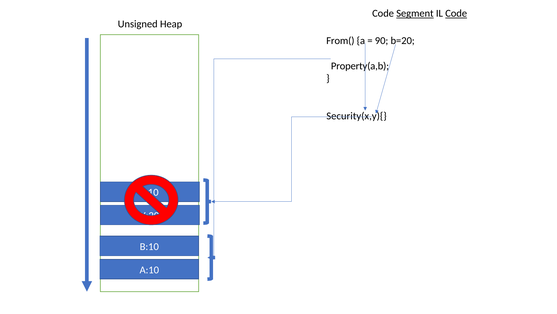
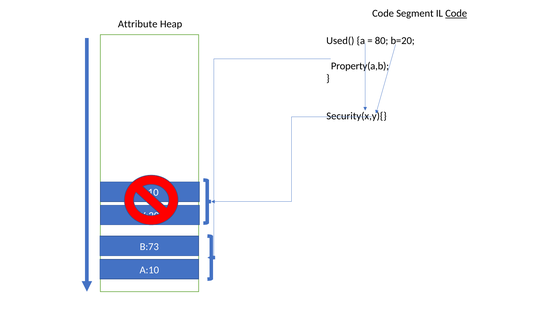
Segment underline: present -> none
Unsigned: Unsigned -> Attribute
From(: From( -> Used(
90: 90 -> 80
B:10: B:10 -> B:73
